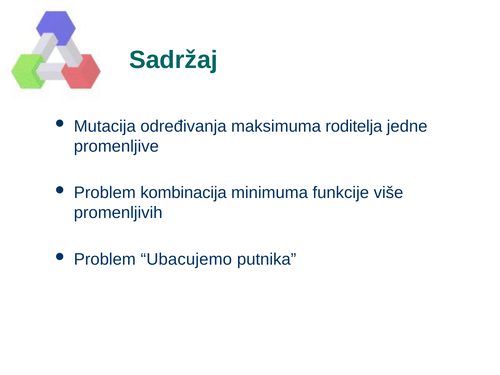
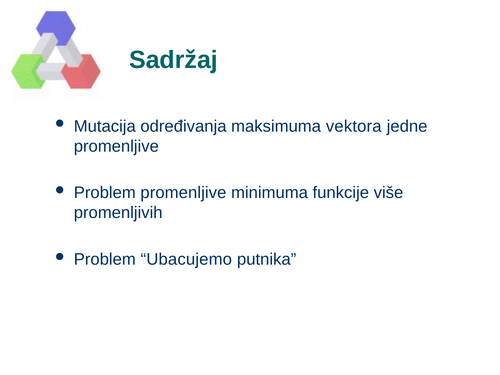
roditelja: roditelja -> vektora
Problem kombinacija: kombinacija -> promenljive
